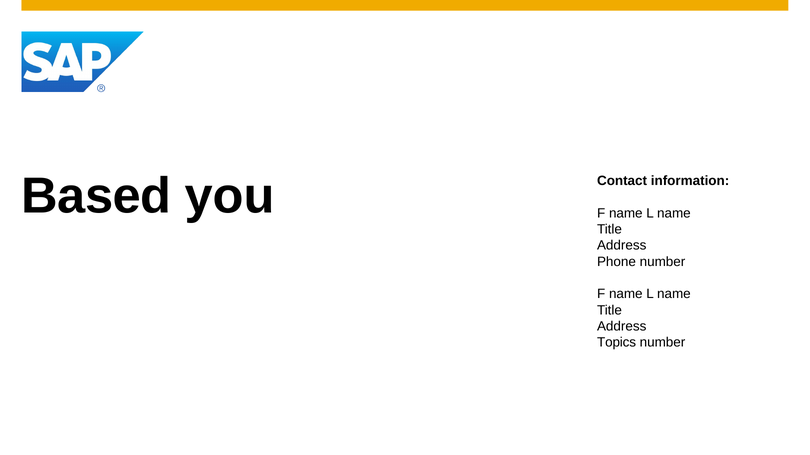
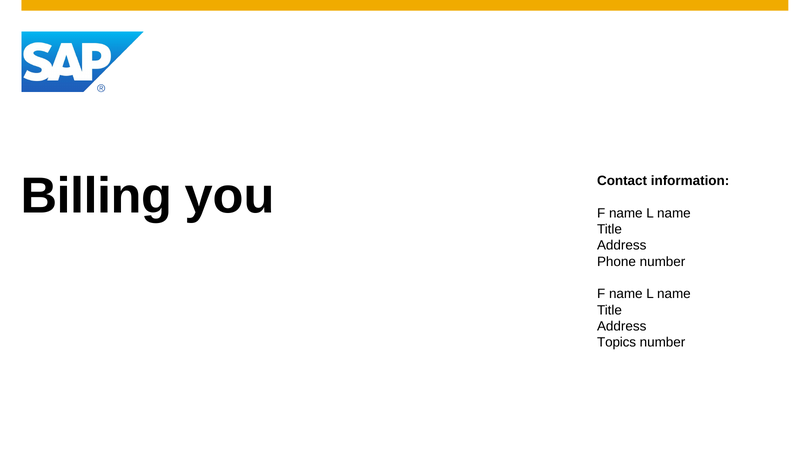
Based: Based -> Billing
